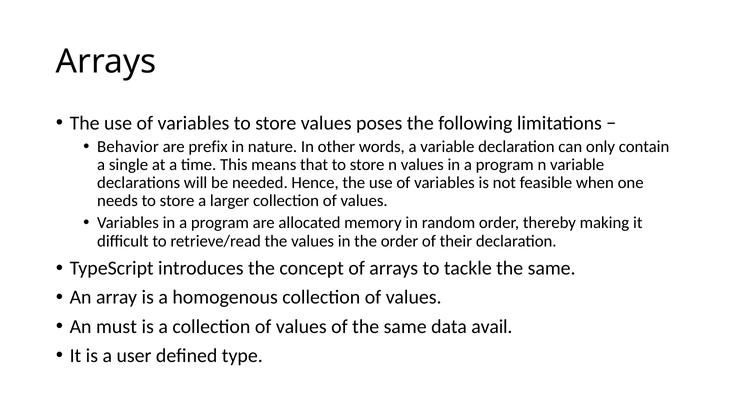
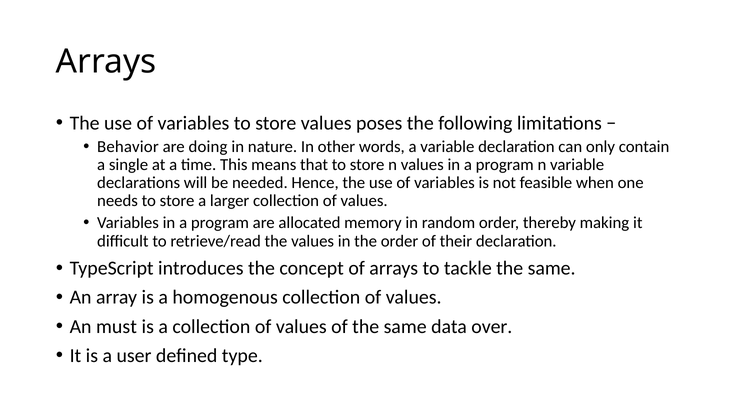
prefix: prefix -> doing
avail: avail -> over
